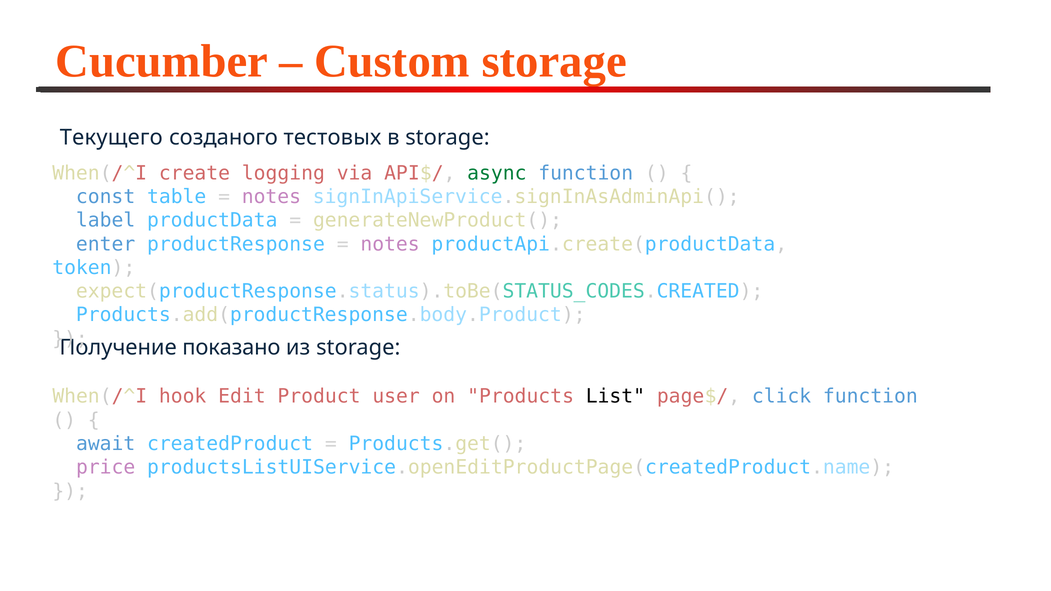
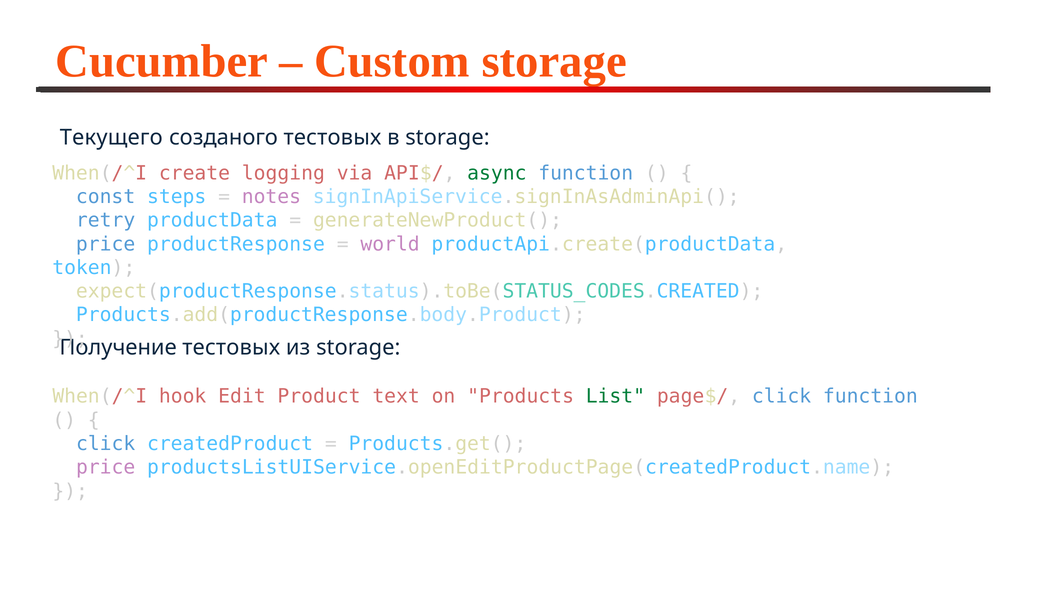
table: table -> steps
label: label -> retry
enter at (106, 244): enter -> price
notes at (390, 244): notes -> world
Получение показано: показано -> тестовых
user: user -> text
List colour: black -> green
await at (106, 444): await -> click
